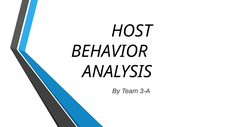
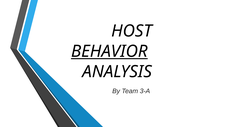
BEHAVIOR underline: none -> present
